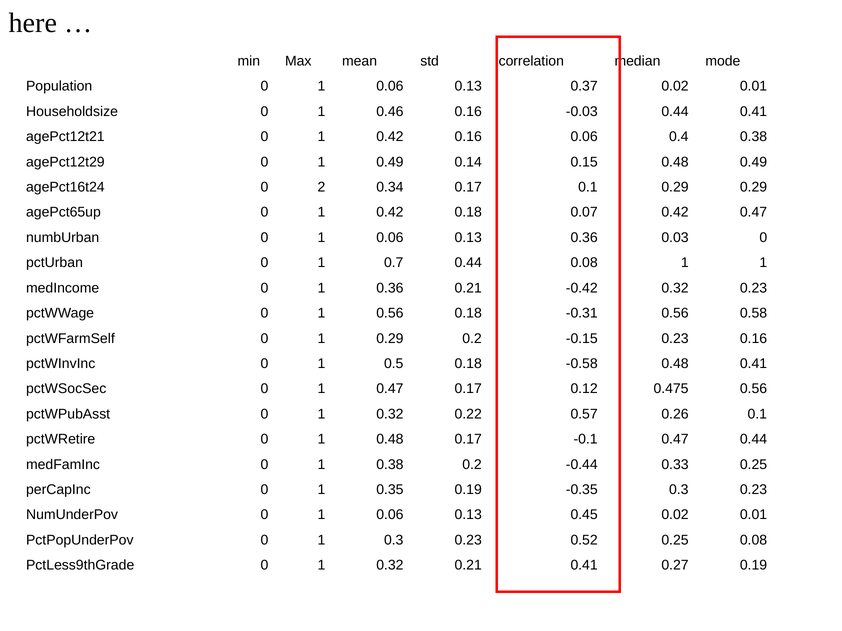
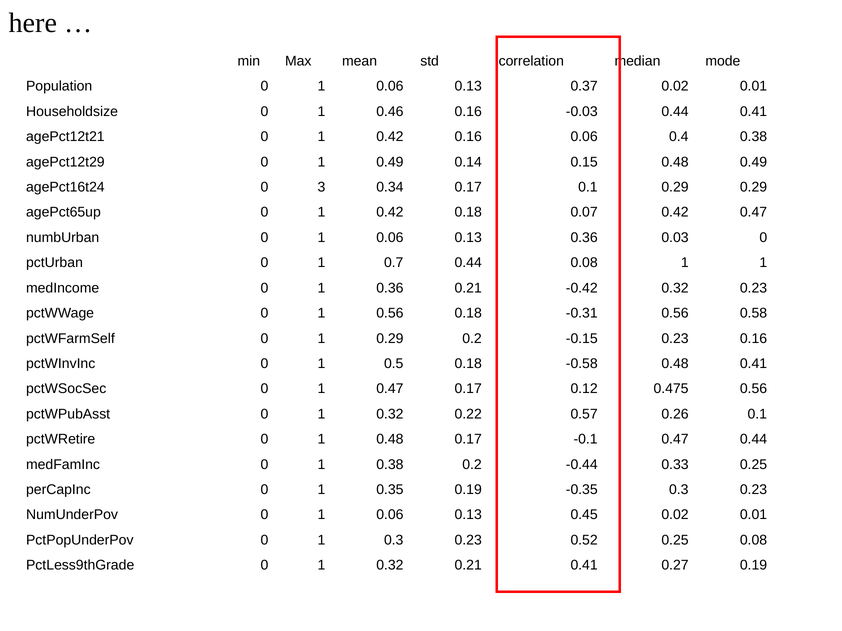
2: 2 -> 3
